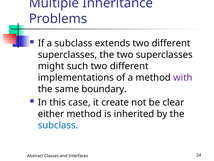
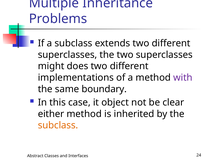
such: such -> does
create: create -> object
subclass at (58, 125) colour: blue -> orange
